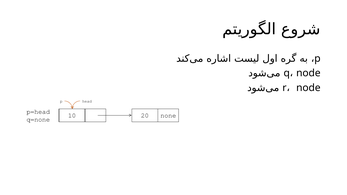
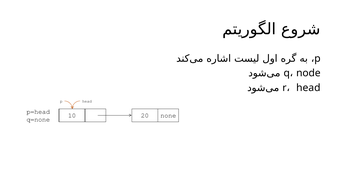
node at (308, 88): node -> head
